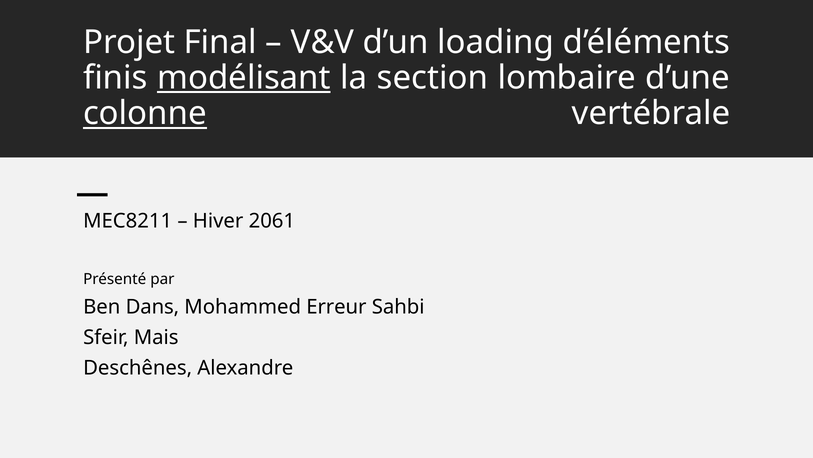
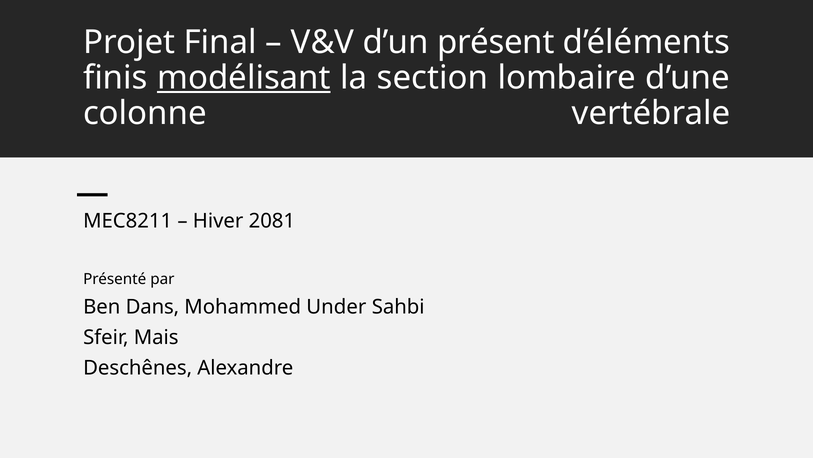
loading: loading -> présent
colonne underline: present -> none
2061: 2061 -> 2081
Erreur: Erreur -> Under
